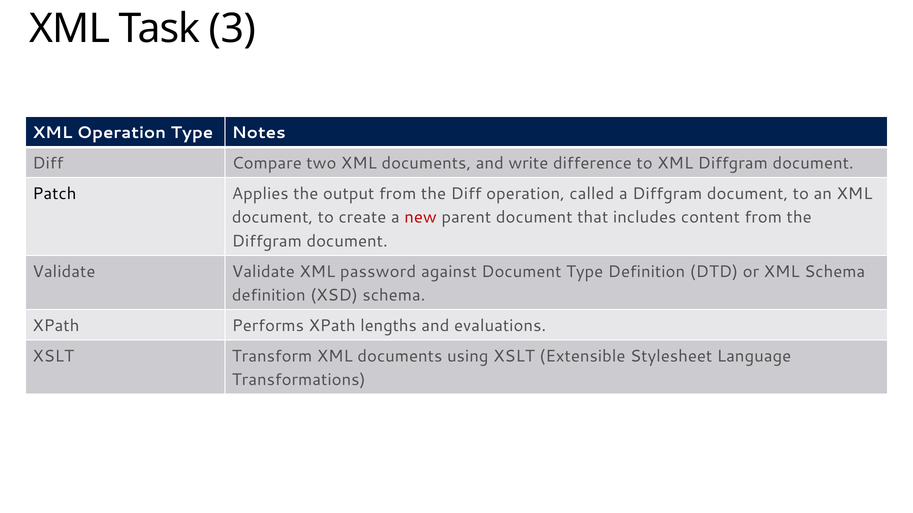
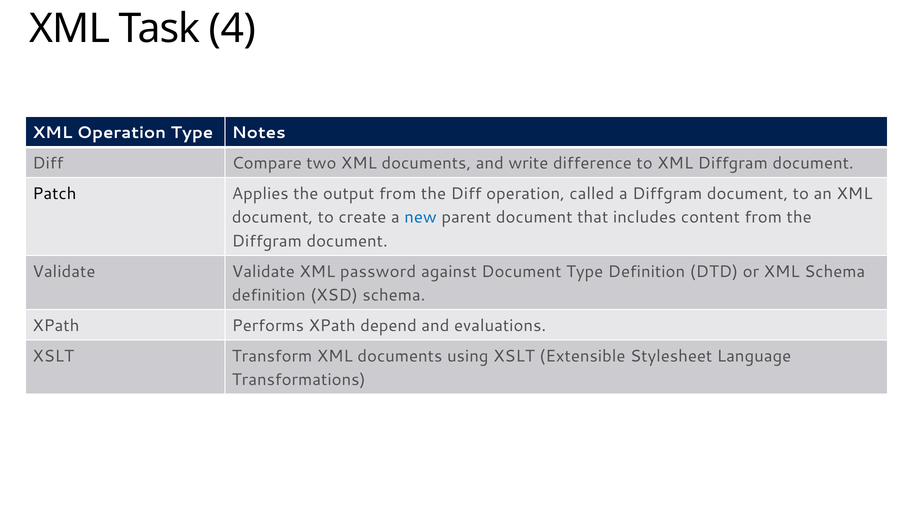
3: 3 -> 4
new colour: red -> blue
lengths: lengths -> depend
